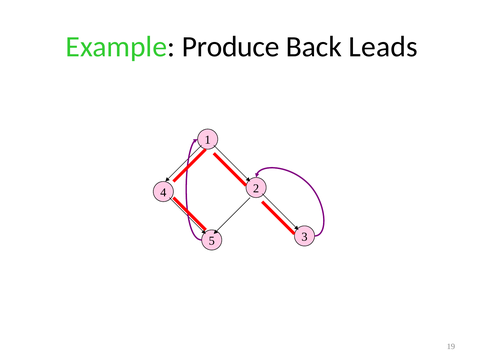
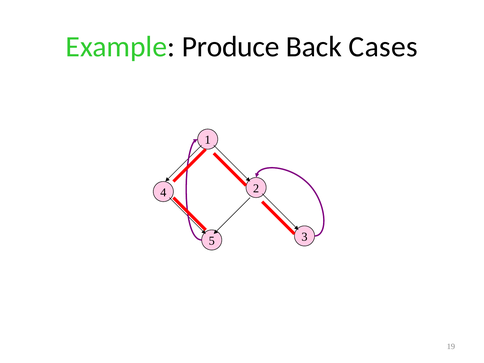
Leads: Leads -> Cases
